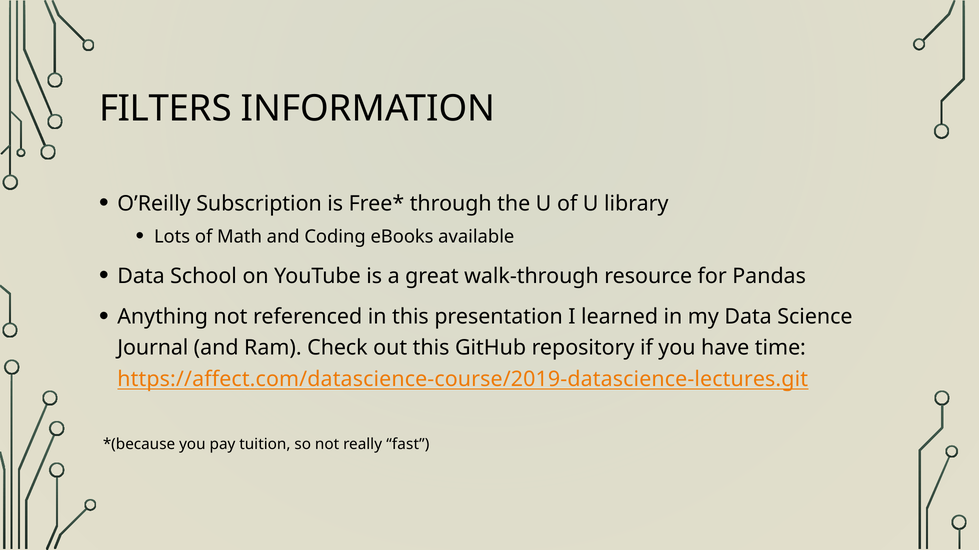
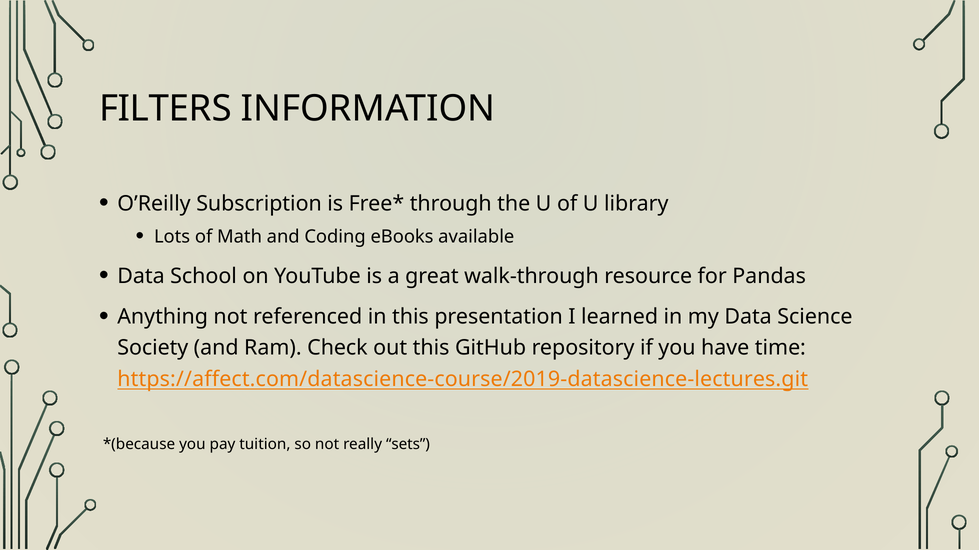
Journal: Journal -> Society
fast: fast -> sets
